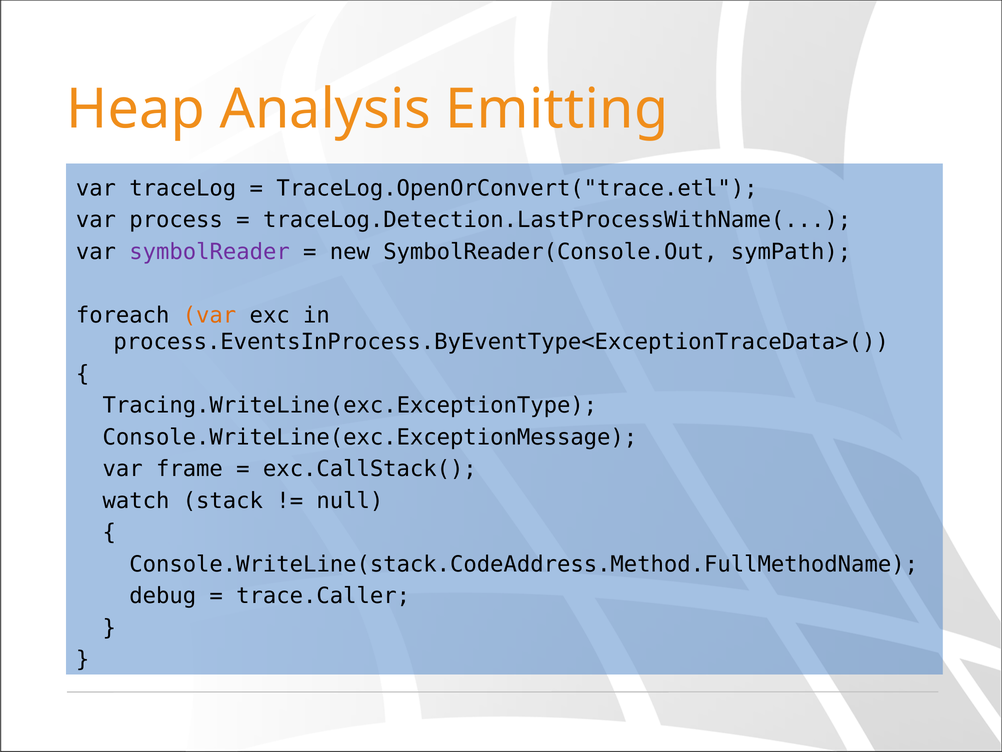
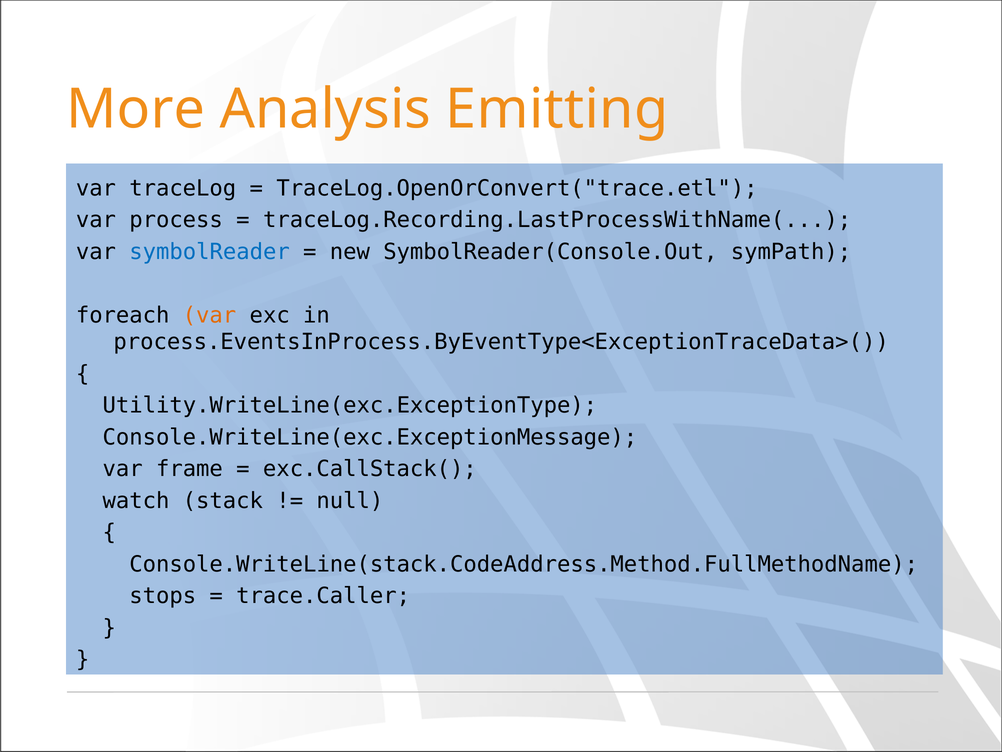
Heap: Heap -> More
traceLog.Detection.LastProcessWithName(: traceLog.Detection.LastProcessWithName( -> traceLog.Recording.LastProcessWithName(
symbolReader colour: purple -> blue
Tracing.WriteLine(exc.ExceptionType: Tracing.WriteLine(exc.ExceptionType -> Utility.WriteLine(exc.ExceptionType
debug: debug -> stops
